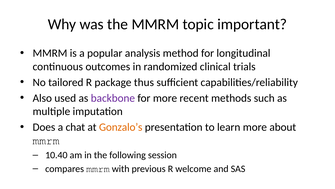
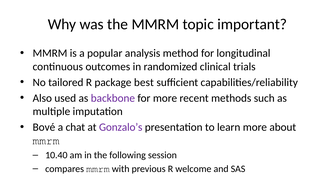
thus: thus -> best
Does: Does -> Bové
Gonzalo’s colour: orange -> purple
